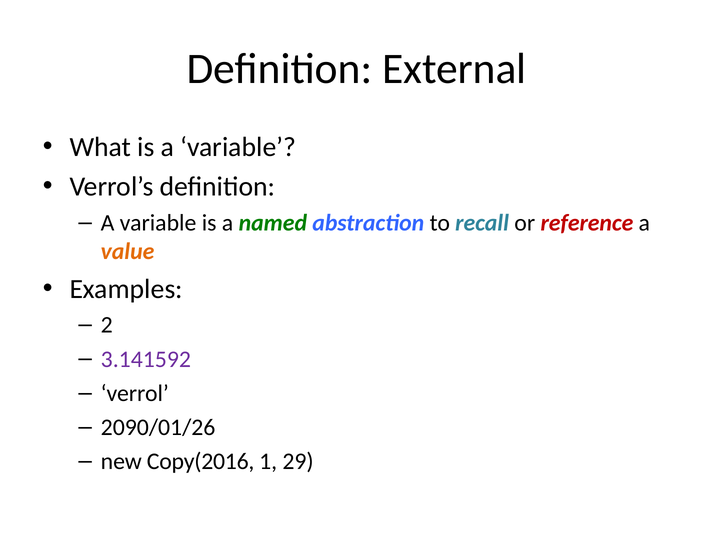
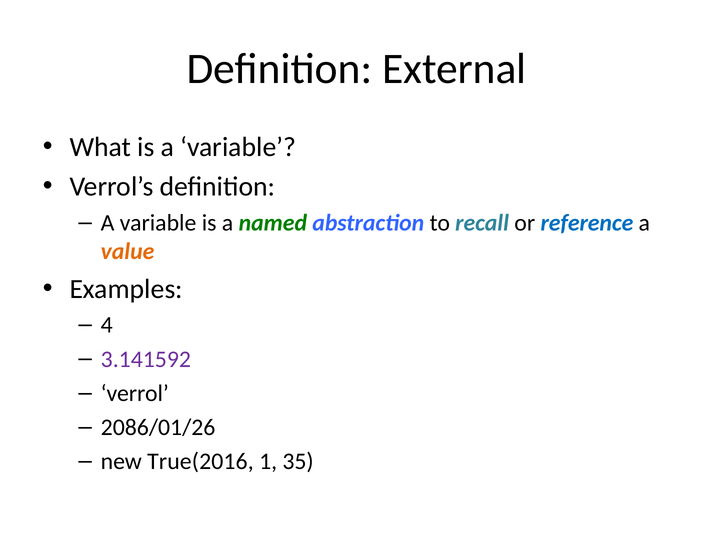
reference colour: red -> blue
2: 2 -> 4
2090/01/26: 2090/01/26 -> 2086/01/26
Copy(2016: Copy(2016 -> True(2016
29: 29 -> 35
